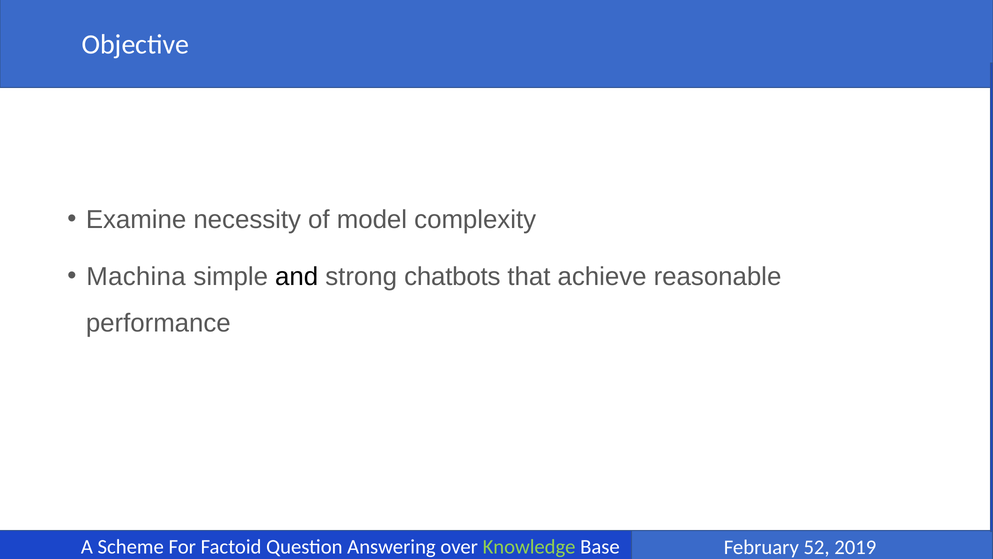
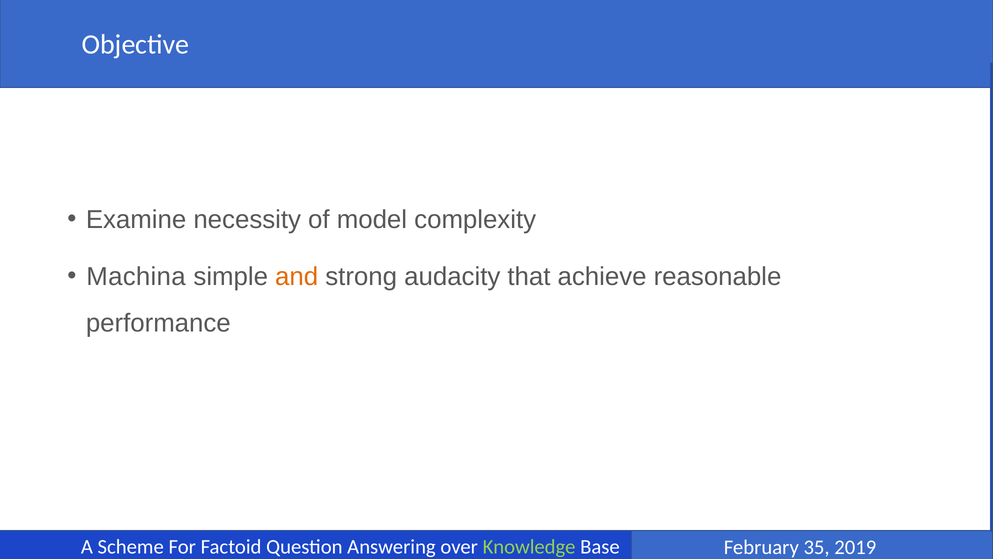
and colour: black -> orange
chatbots: chatbots -> audacity
52: 52 -> 35
